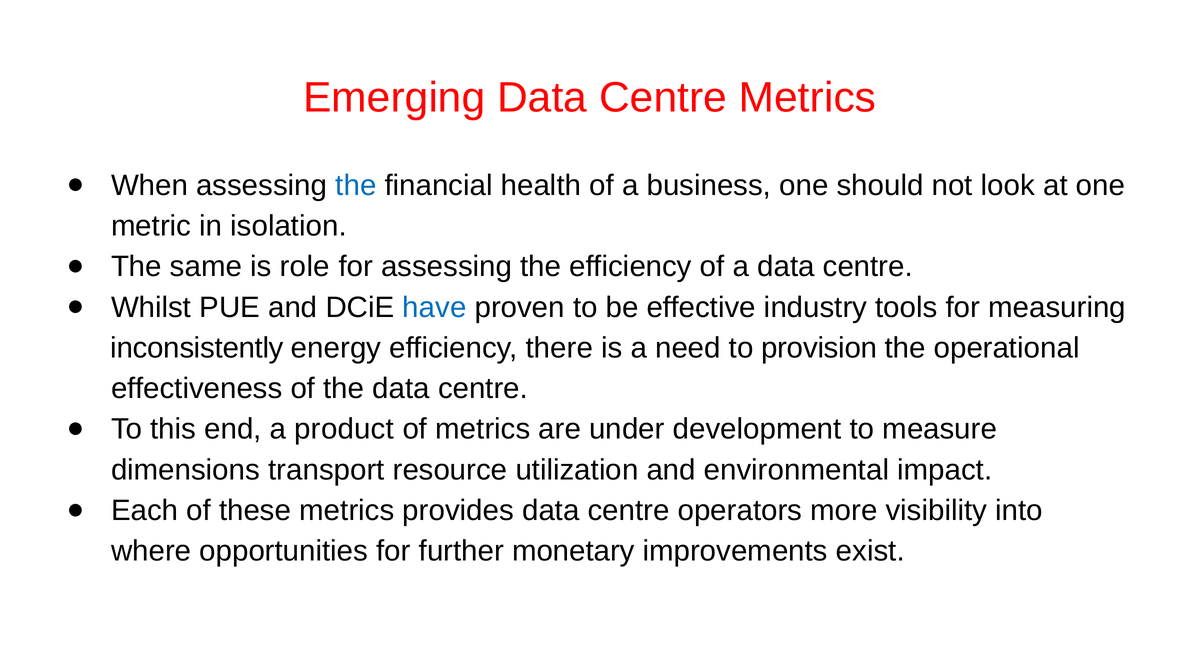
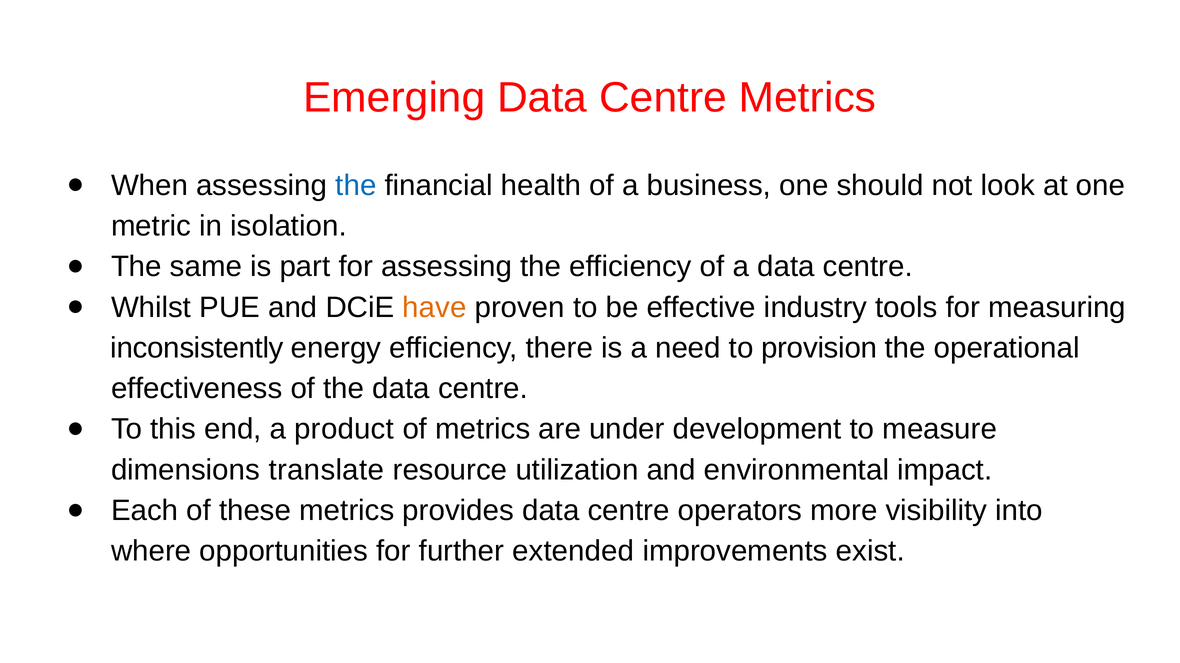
role: role -> part
have colour: blue -> orange
transport: transport -> translate
monetary: monetary -> extended
